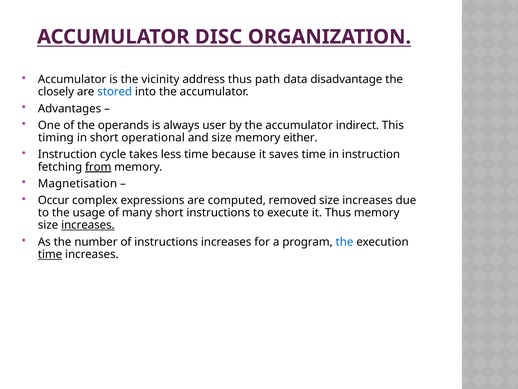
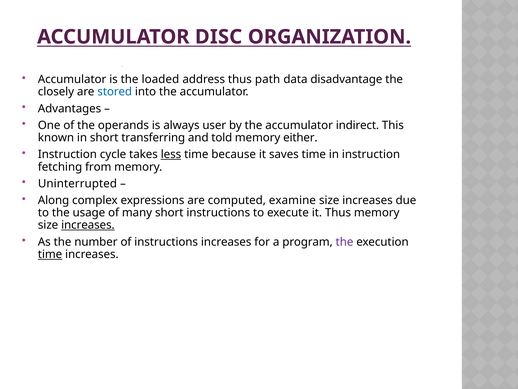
vicinity: vicinity -> loaded
timing: timing -> known
operational: operational -> transferring
and size: size -> told
less underline: none -> present
from underline: present -> none
Magnetisation: Magnetisation -> Uninterrupted
Occur: Occur -> Along
removed: removed -> examine
the at (345, 242) colour: blue -> purple
